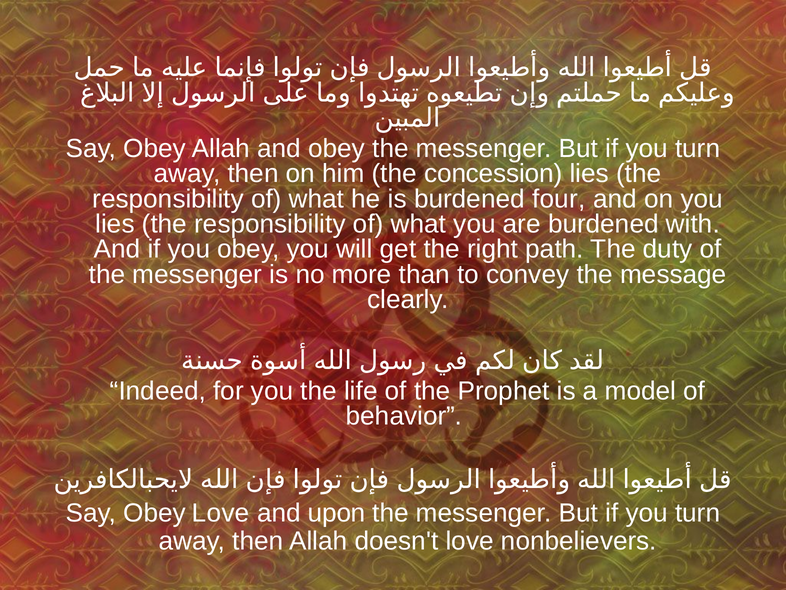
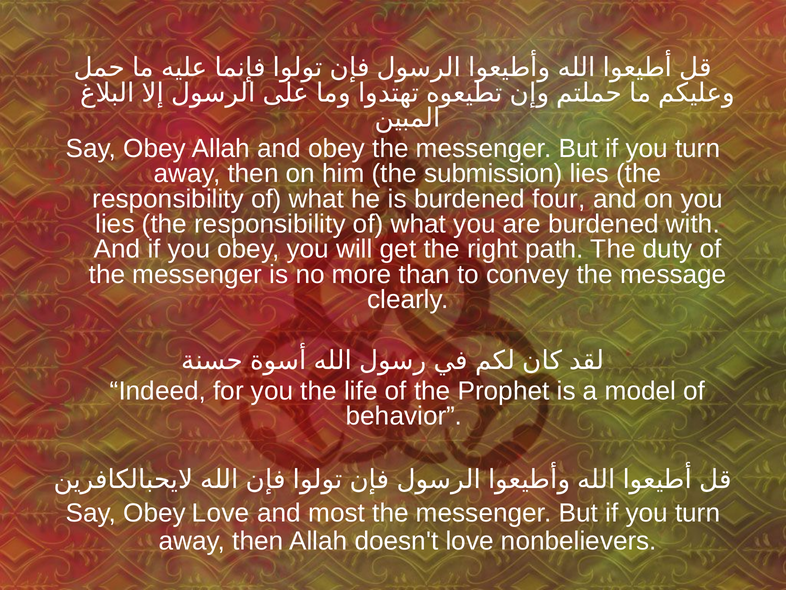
concession: concession -> submission
upon: upon -> most
